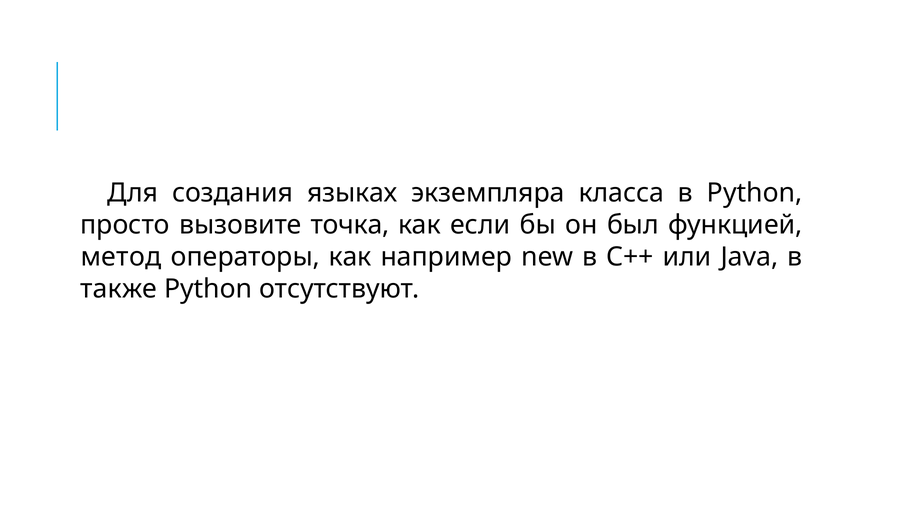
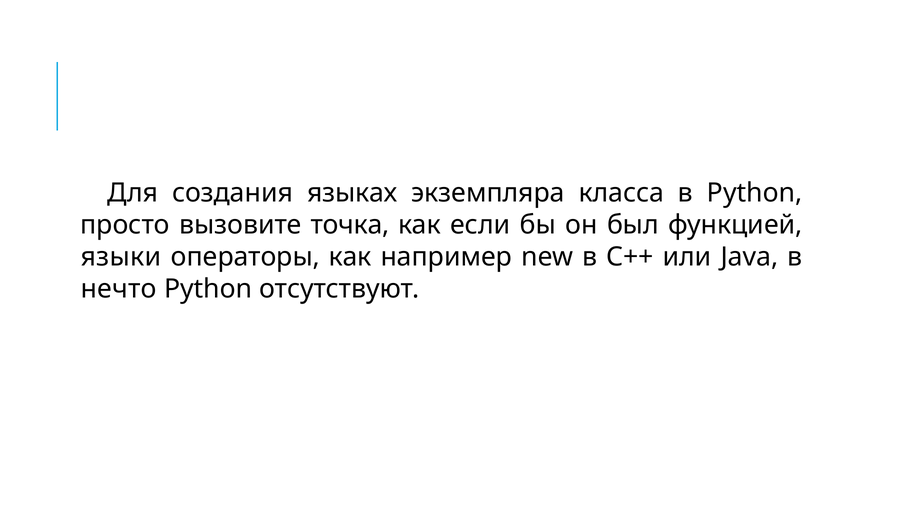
метод: метод -> языки
также: также -> нечто
